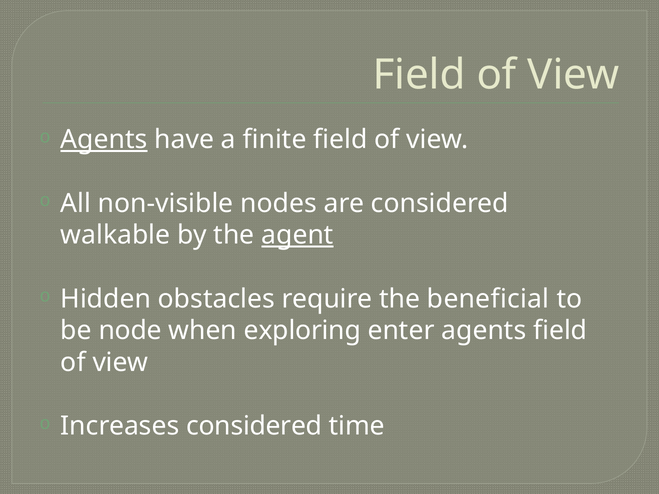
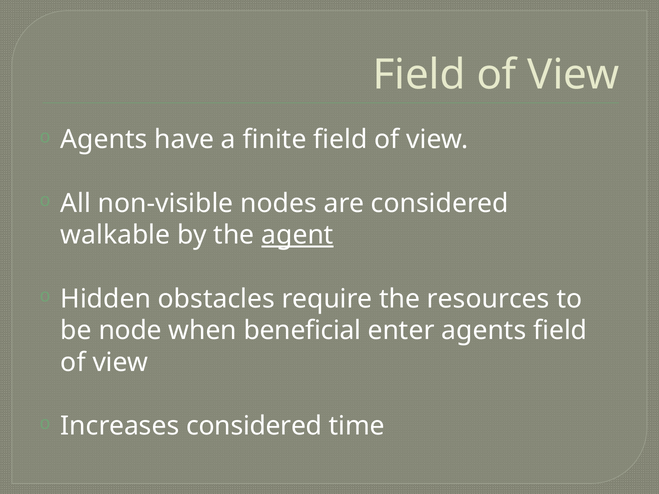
Agents at (104, 140) underline: present -> none
beneficial: beneficial -> resources
exploring: exploring -> beneficial
